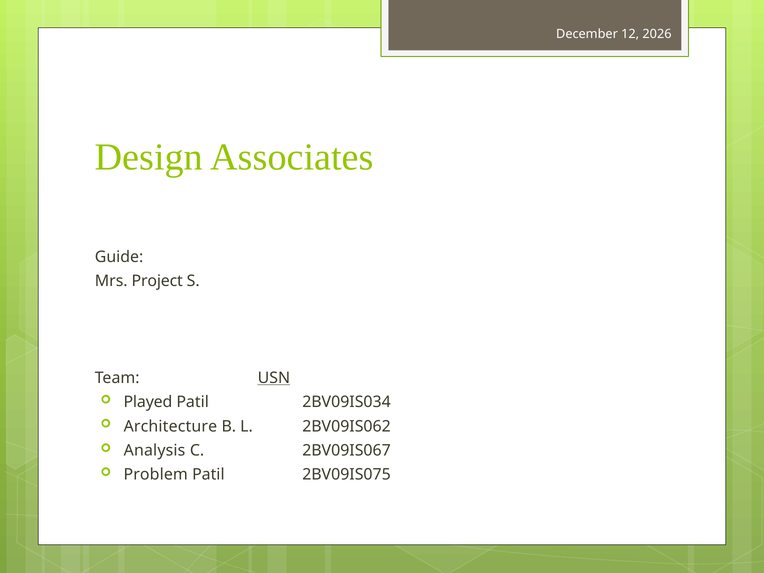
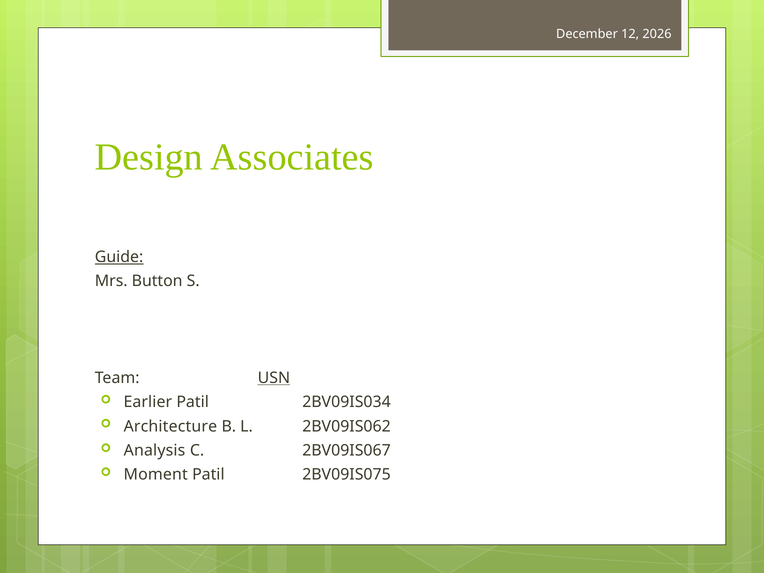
Guide underline: none -> present
Project: Project -> Button
Played: Played -> Earlier
Problem: Problem -> Moment
